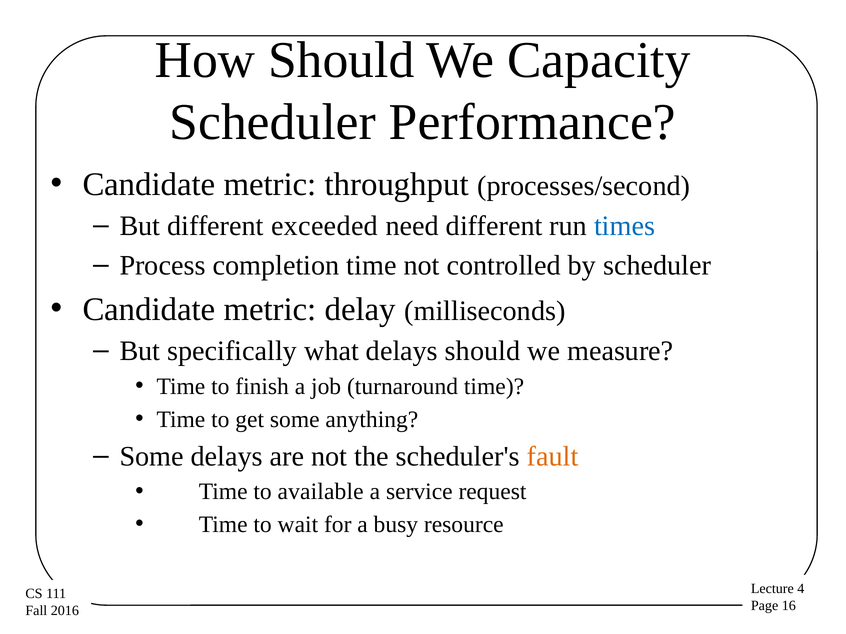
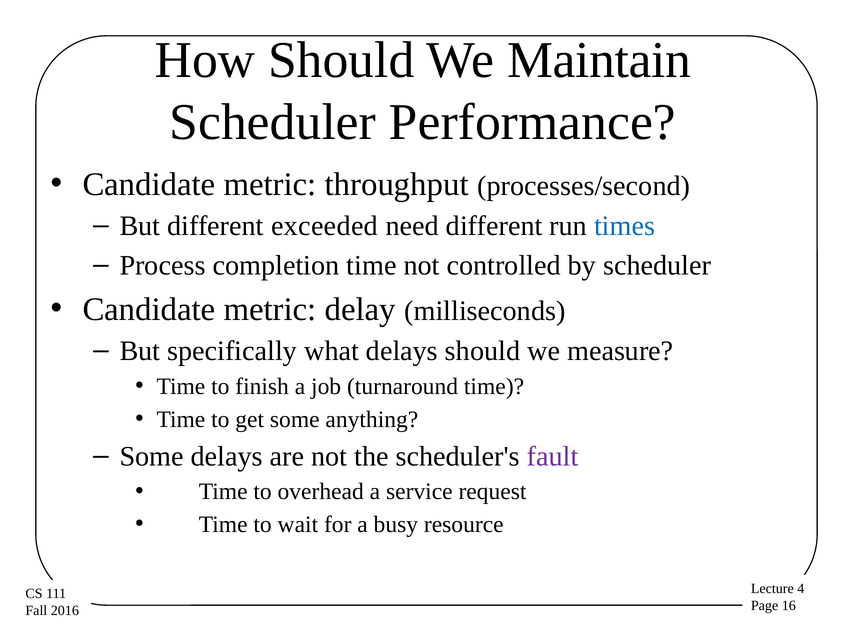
Capacity: Capacity -> Maintain
fault colour: orange -> purple
available: available -> overhead
